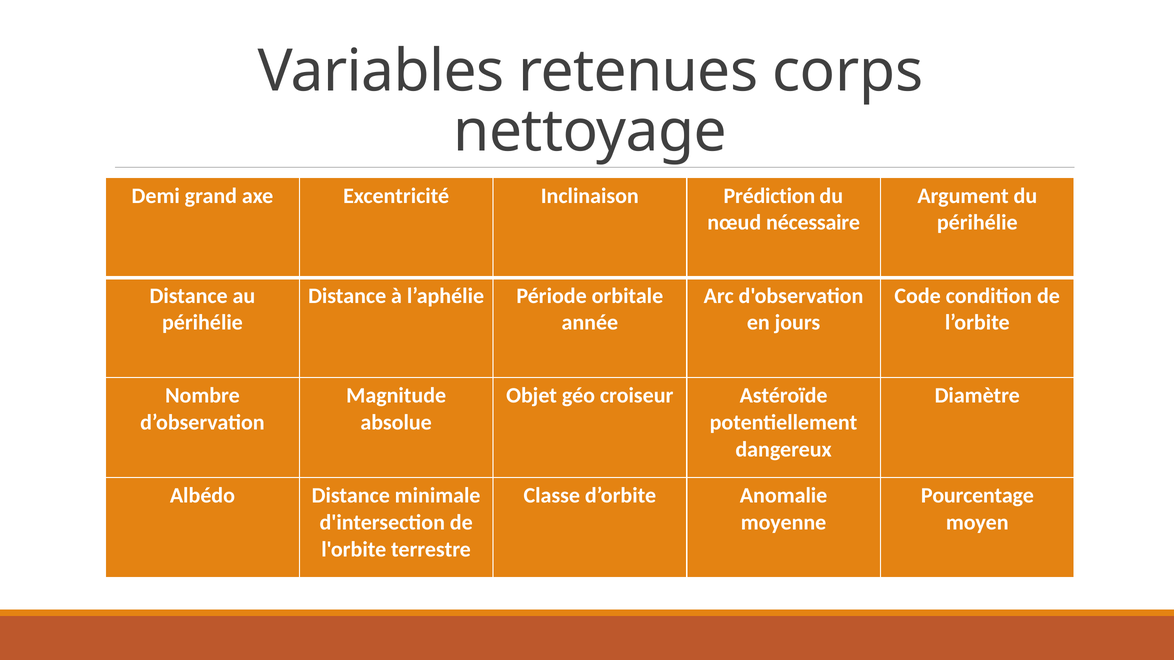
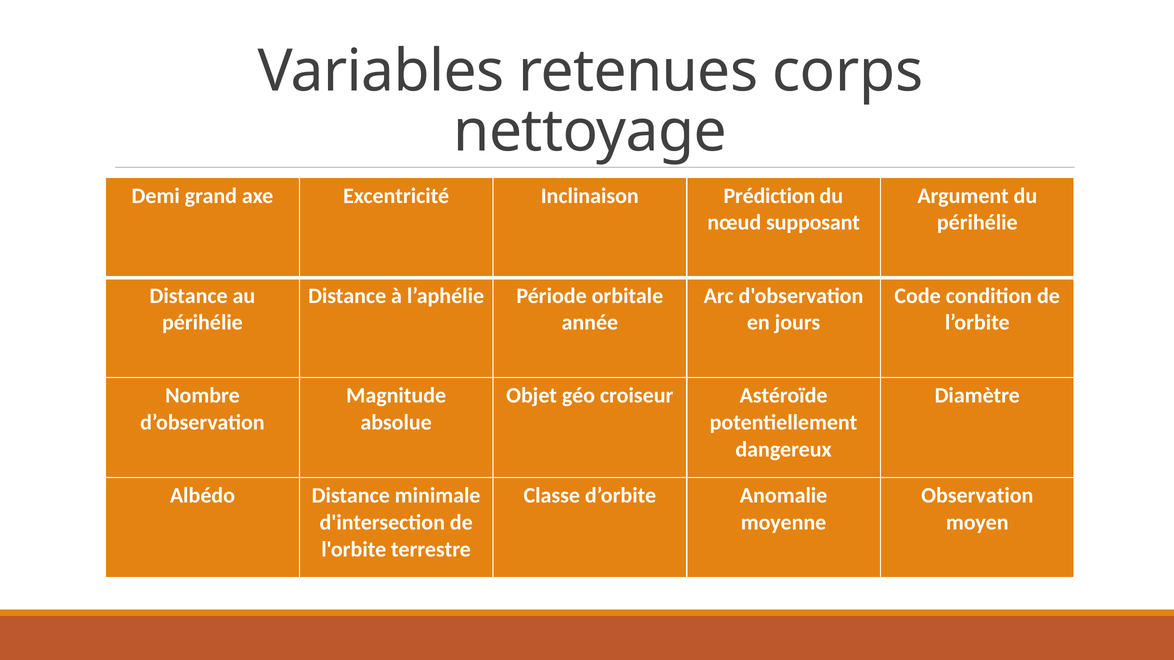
nécessaire: nécessaire -> supposant
Pourcentage: Pourcentage -> Observation
